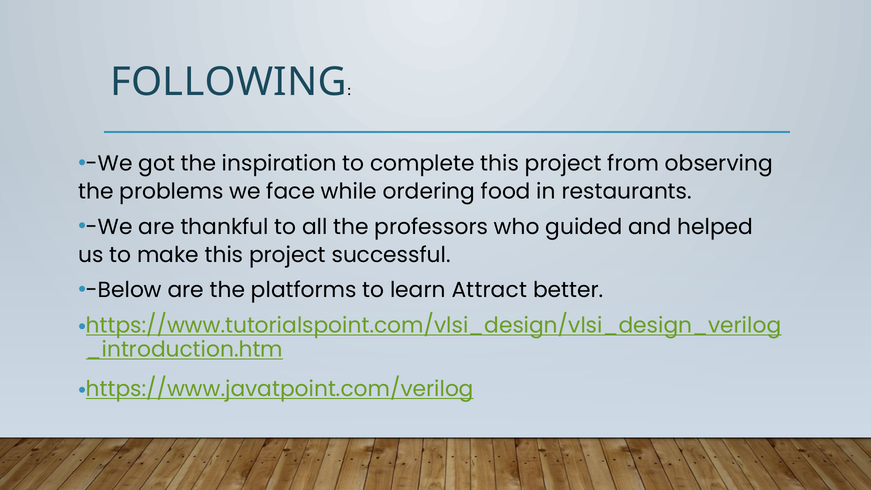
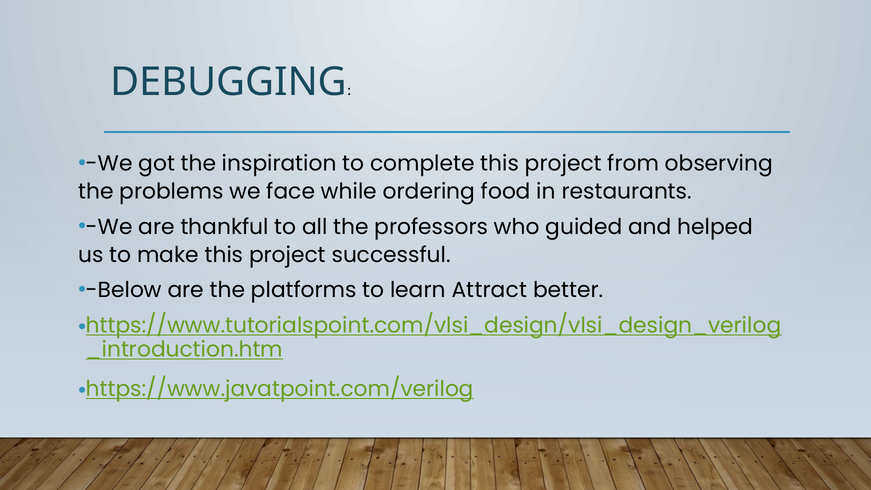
FOLLOWING: FOLLOWING -> DEBUGGING
